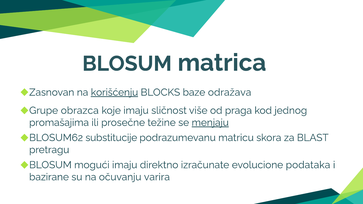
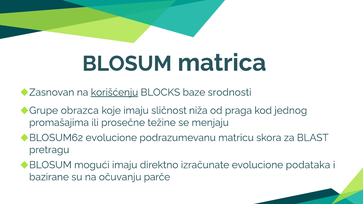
odražava: odražava -> srodnosti
više: više -> niža
menjaju underline: present -> none
substitucije at (111, 138): substitucije -> evolucione
varira: varira -> parče
